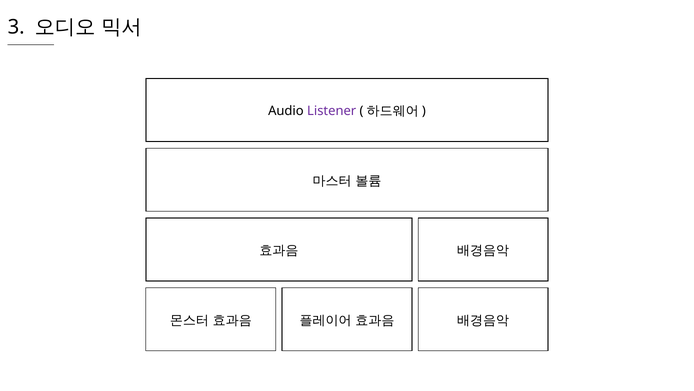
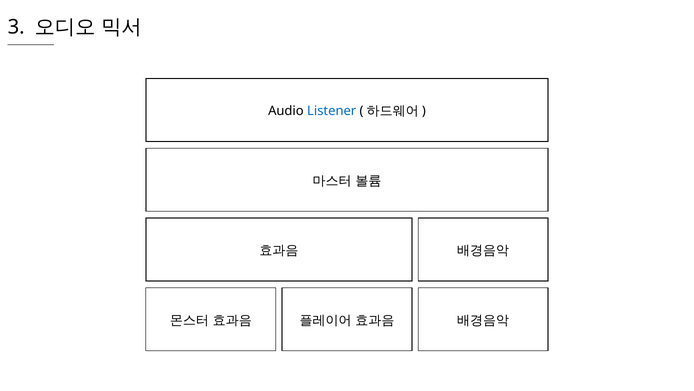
Listener colour: purple -> blue
